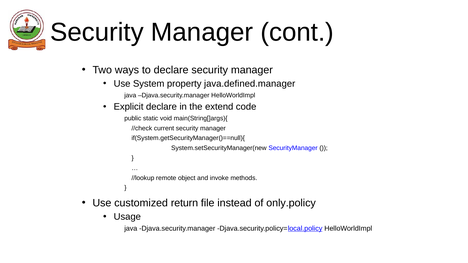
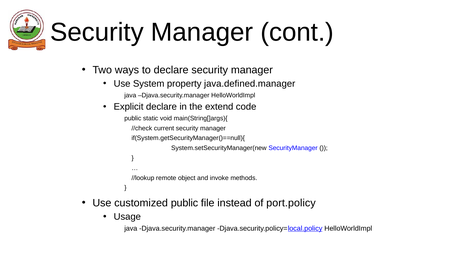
customized return: return -> public
only.policy: only.policy -> port.policy
